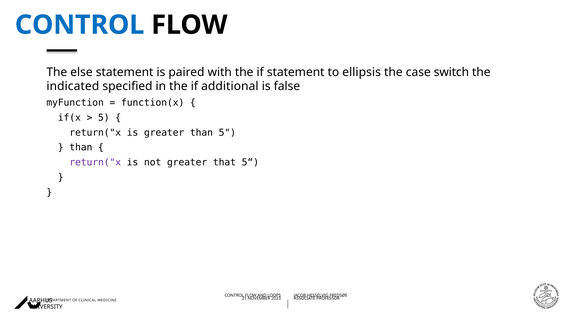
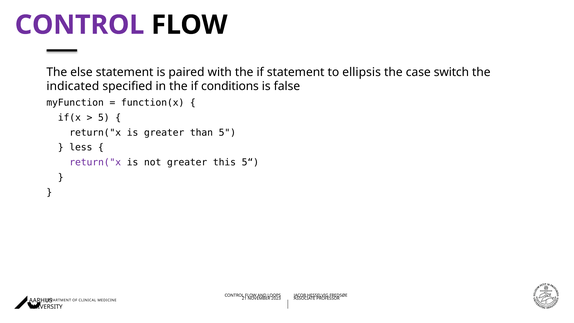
CONTROL at (80, 25) colour: blue -> purple
additional: additional -> conditions
than at (81, 147): than -> less
that: that -> this
